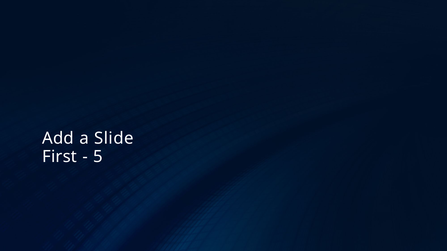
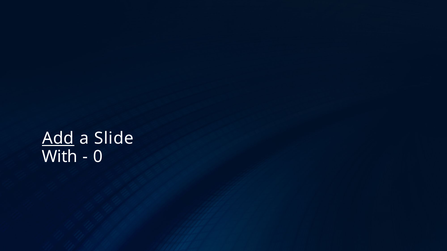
Add underline: none -> present
First: First -> With
5: 5 -> 0
